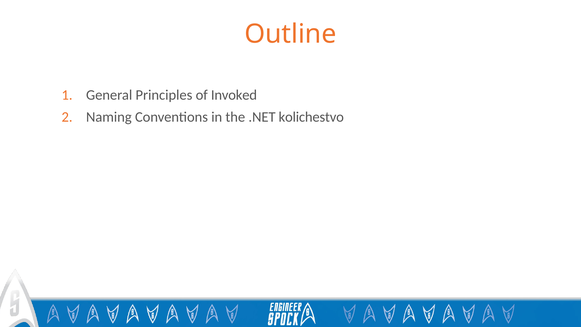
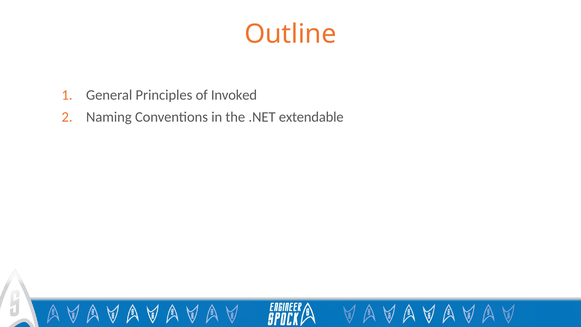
kolichestvo: kolichestvo -> extendable
